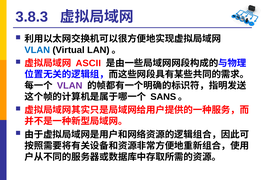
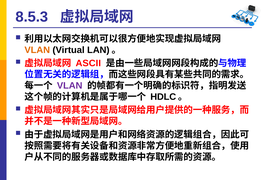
3.8.3: 3.8.3 -> 8.5.3
VLAN at (37, 50) colour: blue -> orange
SANS: SANS -> HDLC
